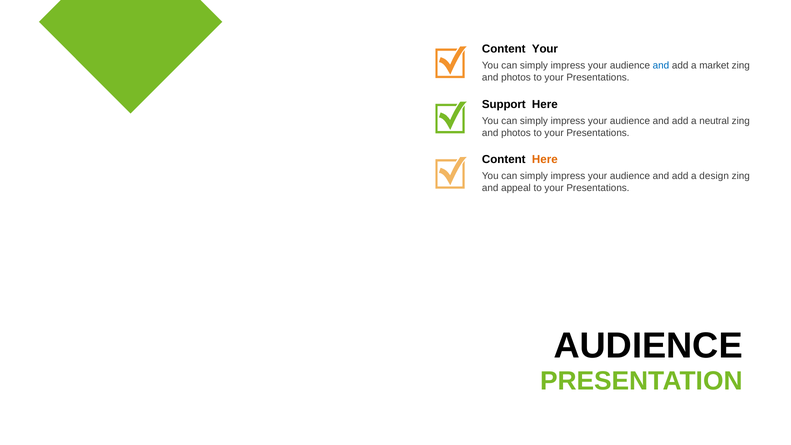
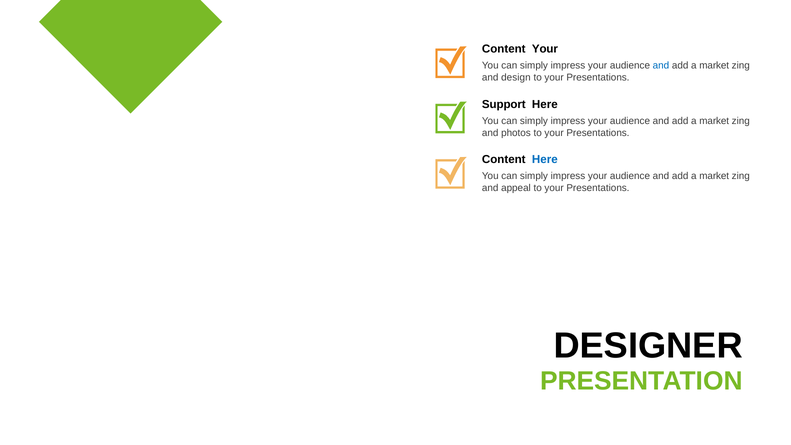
photos at (516, 77): photos -> design
neutral at (714, 121): neutral -> market
Here at (545, 160) colour: orange -> blue
design at (714, 176): design -> market
AUDIENCE at (648, 346): AUDIENCE -> DESIGNER
